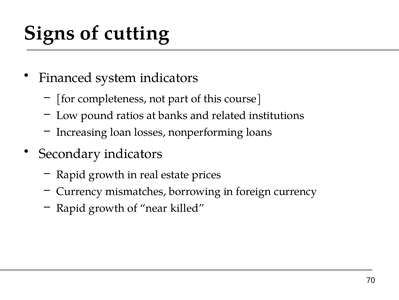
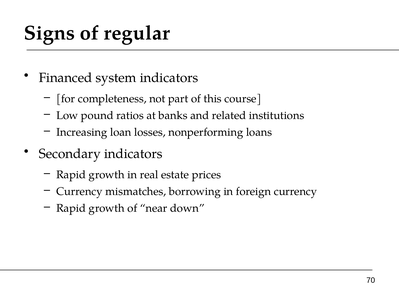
cutting: cutting -> regular
killed: killed -> down
